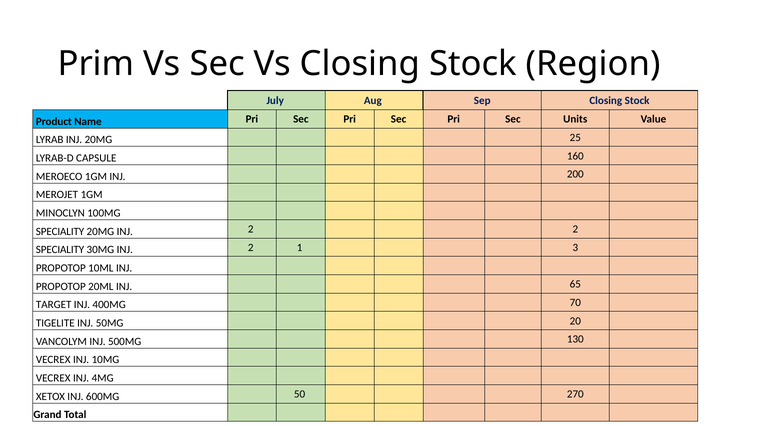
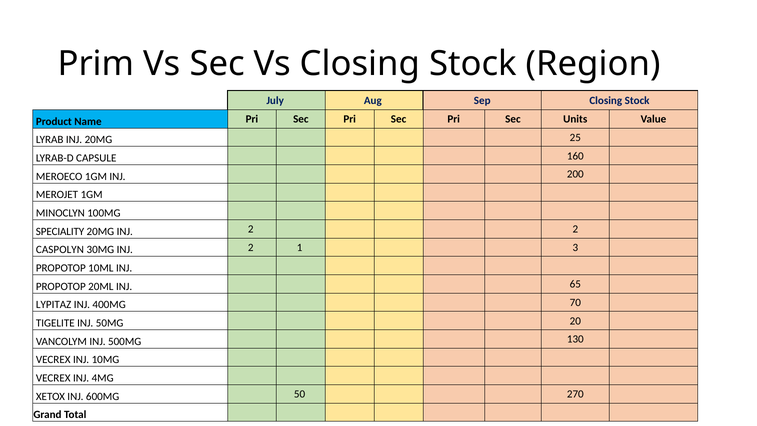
SPECIALITY at (60, 250): SPECIALITY -> CASPOLYN
TARGET: TARGET -> LYPITAZ
